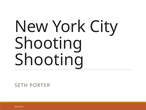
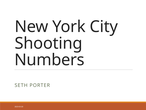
Shooting at (49, 60): Shooting -> Numbers
